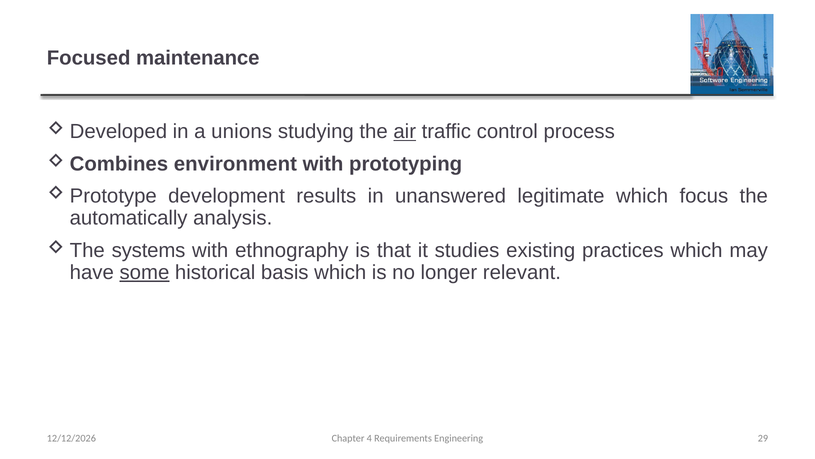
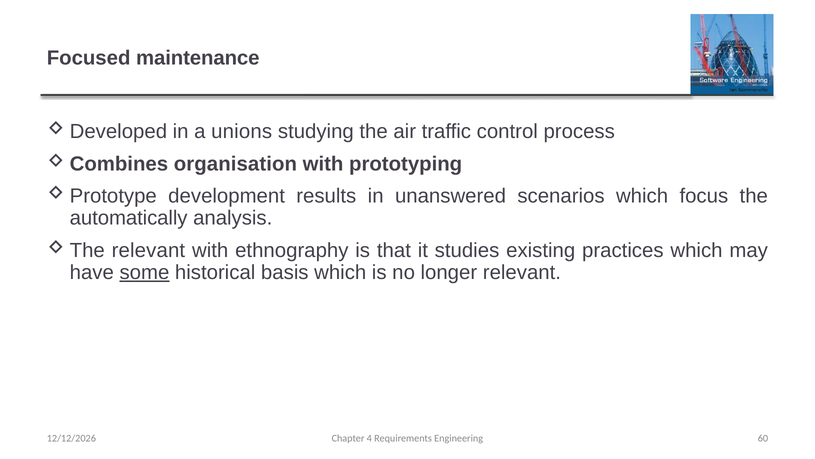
air underline: present -> none
environment: environment -> organisation
legitimate: legitimate -> scenarios
systems at (149, 250): systems -> relevant
29: 29 -> 60
